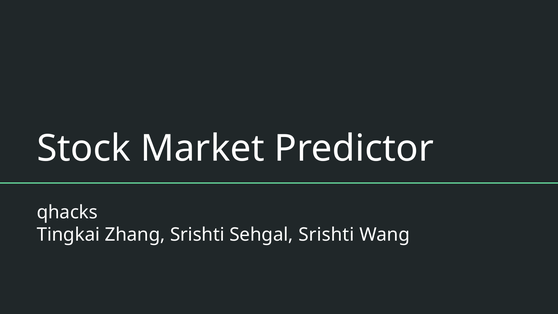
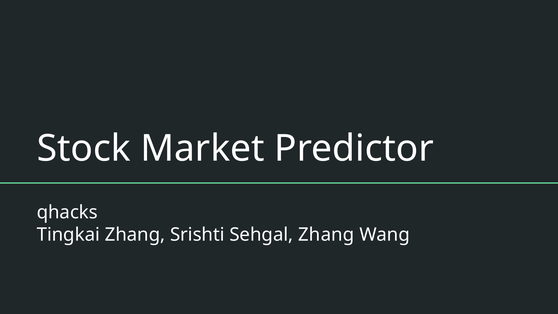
Sehgal Srishti: Srishti -> Zhang
